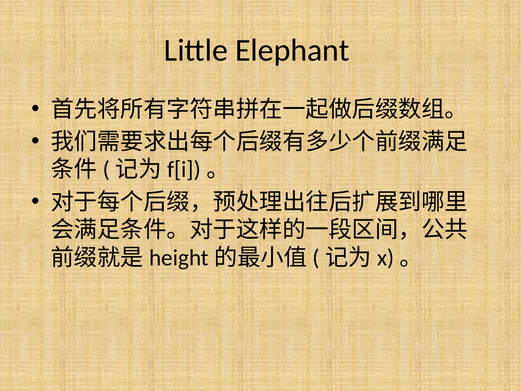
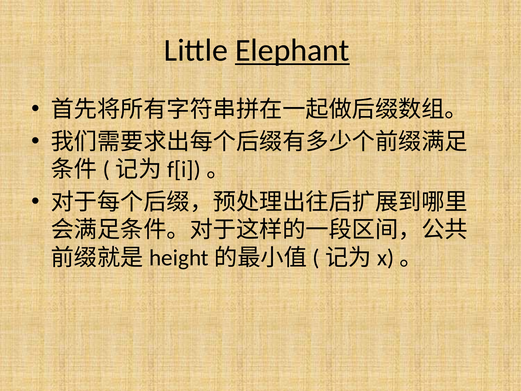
Elephant underline: none -> present
